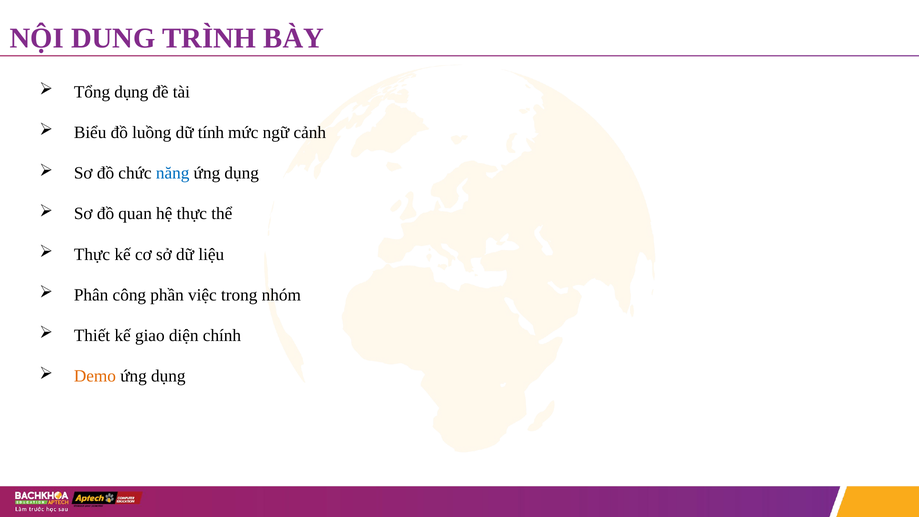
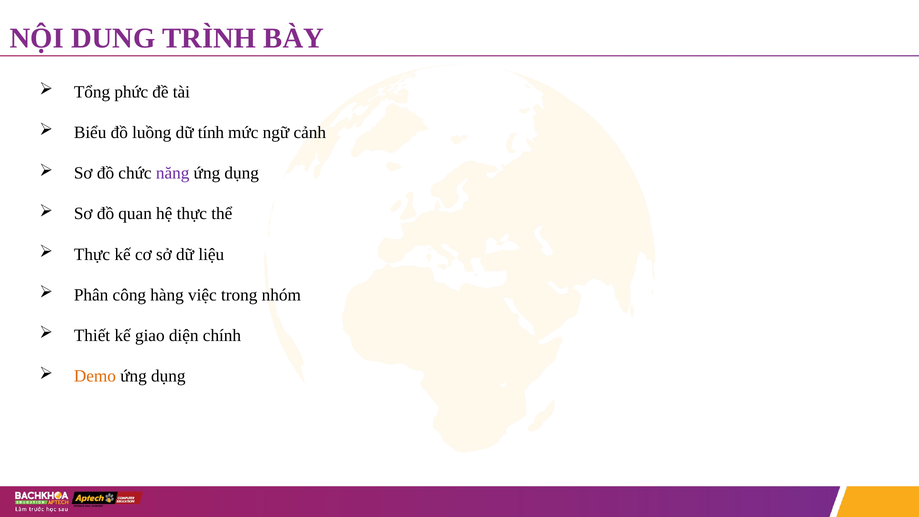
Tổng dụng: dụng -> phức
năng colour: blue -> purple
phần: phần -> hàng
